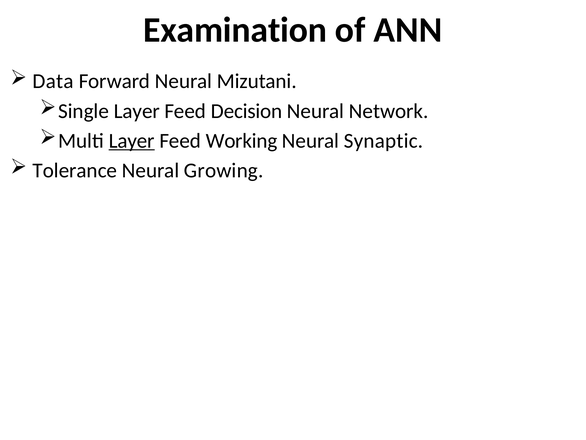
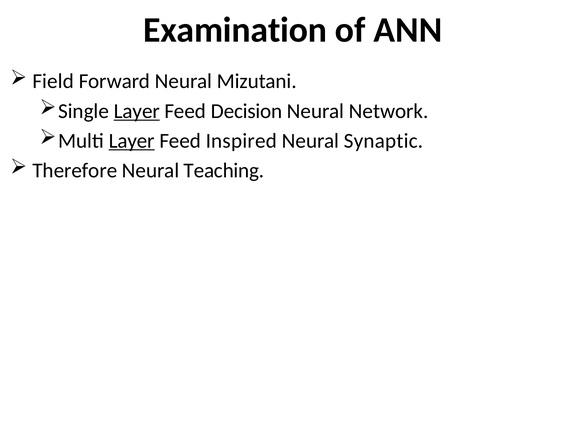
Data: Data -> Field
Layer at (137, 111) underline: none -> present
Working: Working -> Inspired
Tolerance: Tolerance -> Therefore
Growing: Growing -> Teaching
